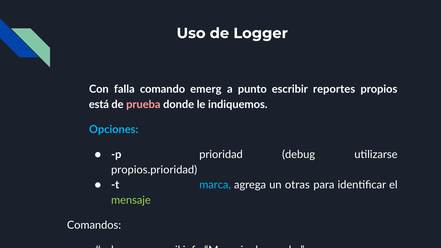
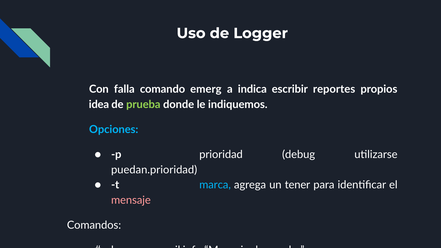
punto: punto -> indica
está: está -> idea
prueba at (143, 105) colour: pink -> light green
propios.prioridad: propios.prioridad -> puedan.prioridad
otras: otras -> tener
mensaje at (131, 200) colour: light green -> pink
